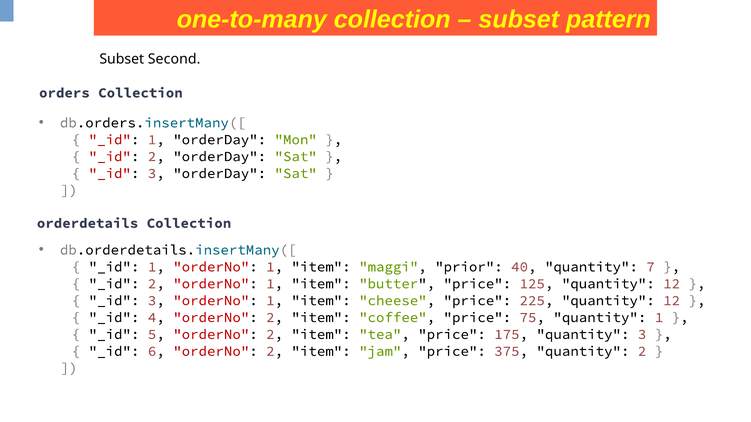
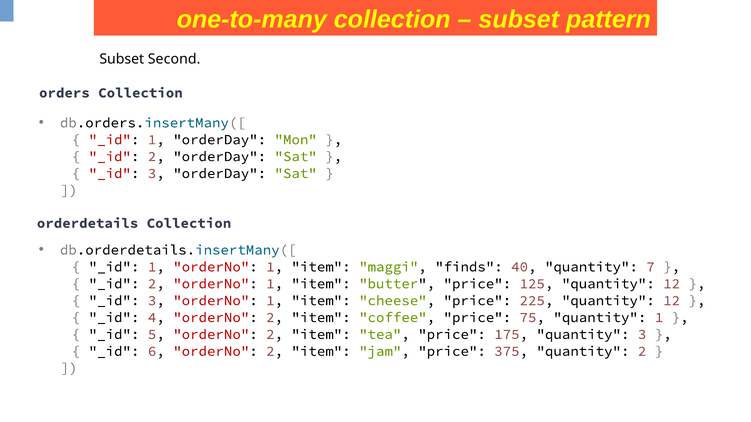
prior: prior -> finds
